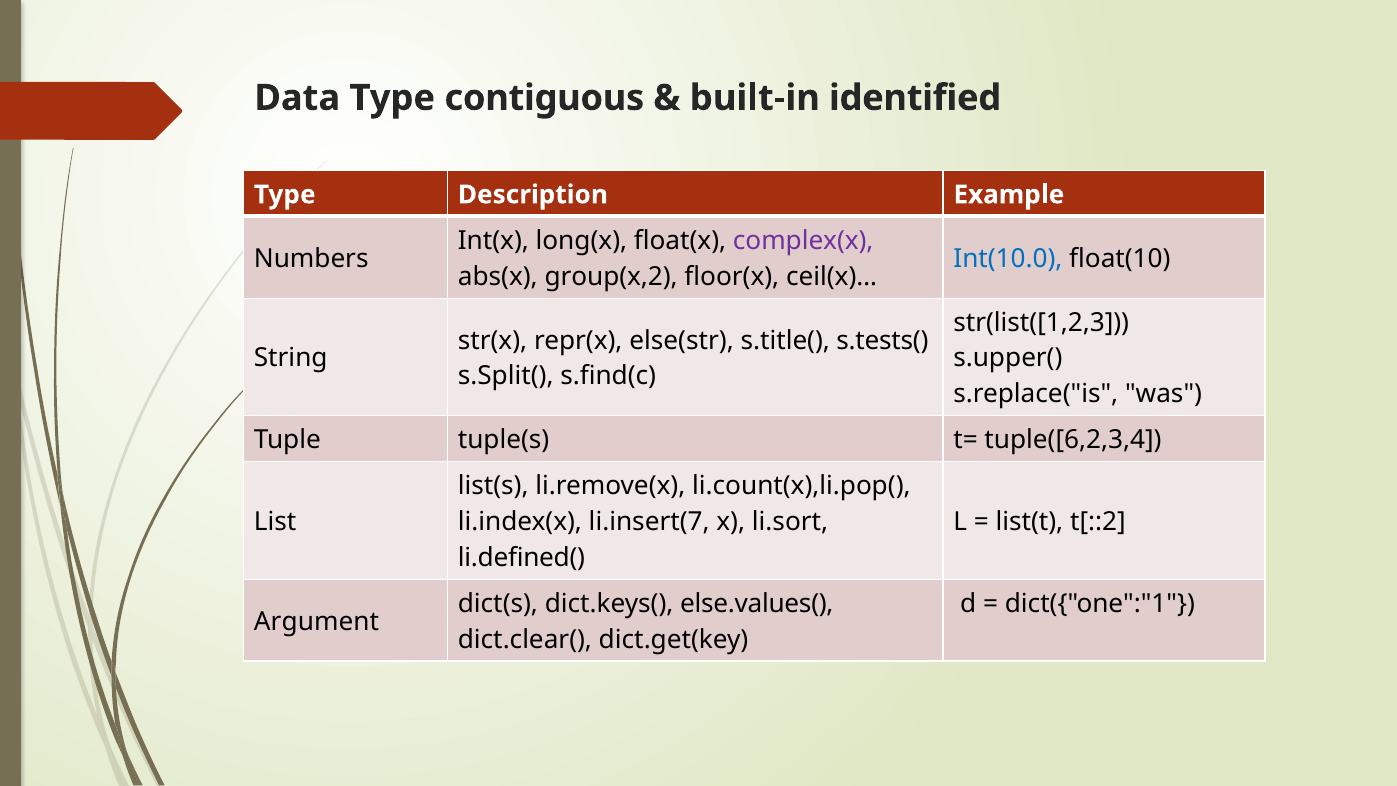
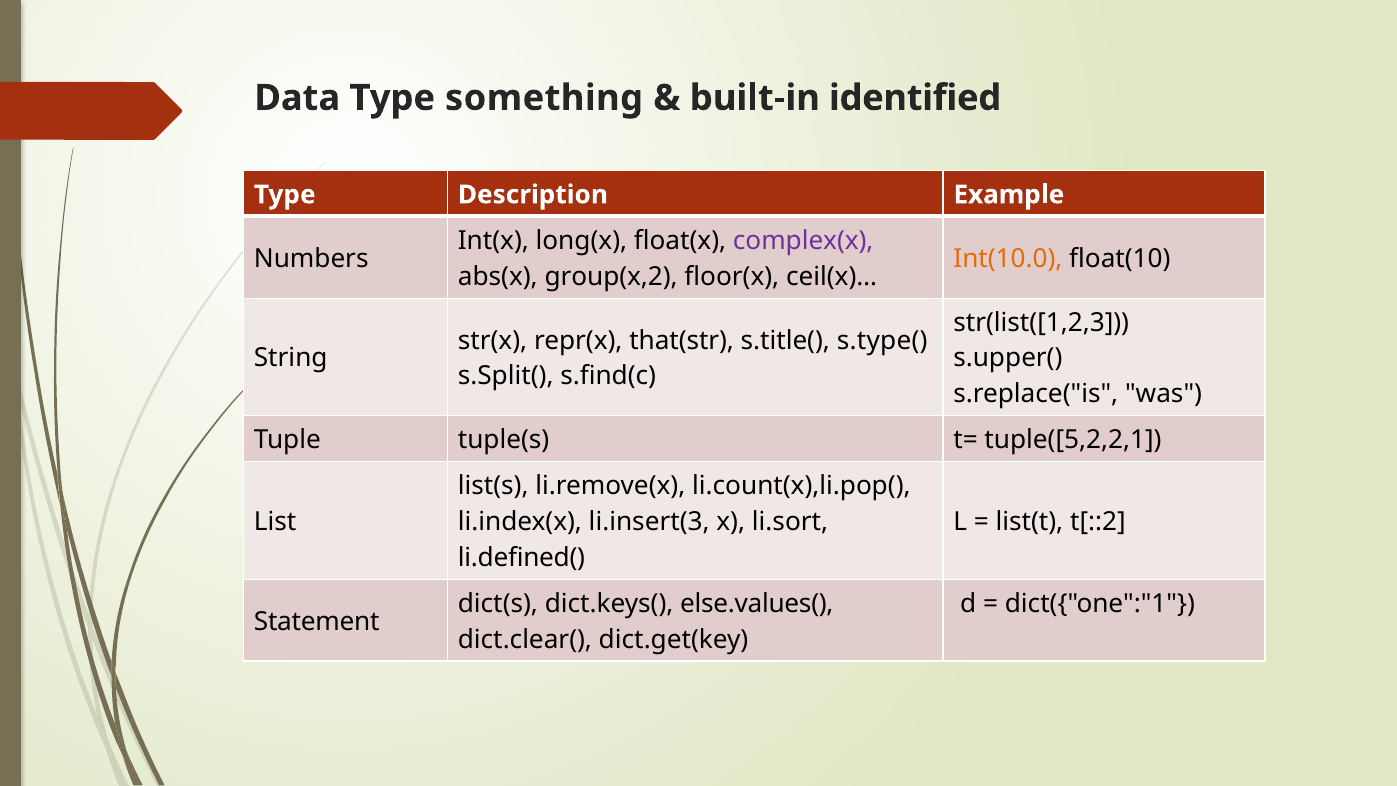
contiguous: contiguous -> something
Int(10.0 colour: blue -> orange
else(str: else(str -> that(str
s.tests(: s.tests( -> s.type(
tuple([6,2,3,4: tuple([6,2,3,4 -> tuple([5,2,2,1
li.insert(7: li.insert(7 -> li.insert(3
Argument: Argument -> Statement
